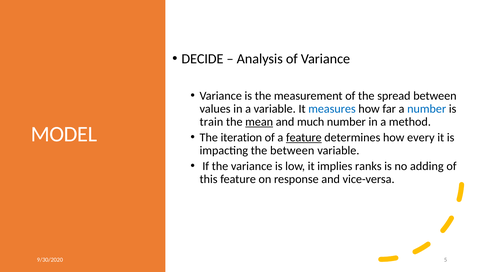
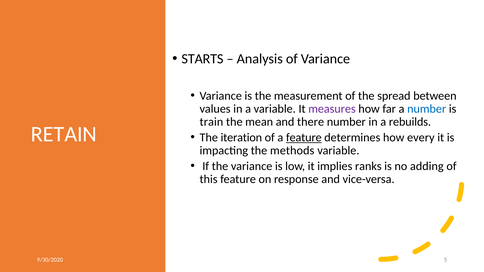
DECIDE: DECIDE -> STARTS
measures colour: blue -> purple
mean underline: present -> none
much: much -> there
method: method -> rebuilds
MODEL: MODEL -> RETAIN
the between: between -> methods
